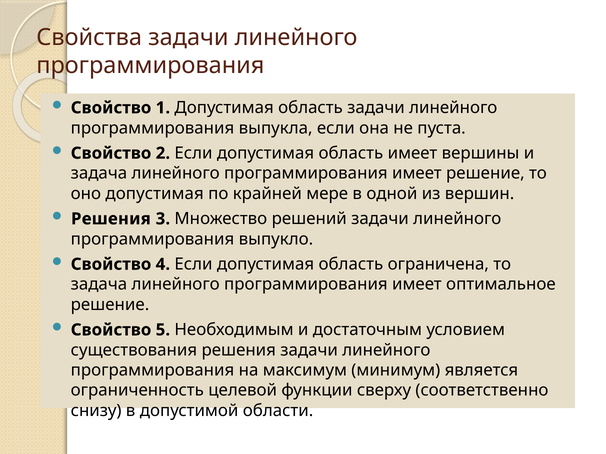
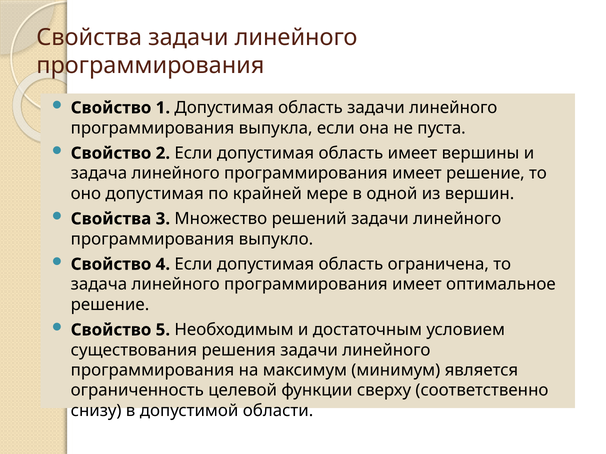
Решения at (111, 219): Решения -> Свойства
